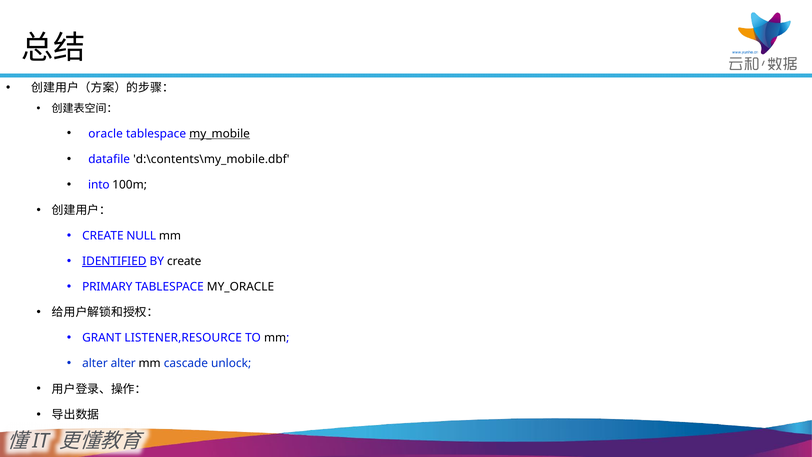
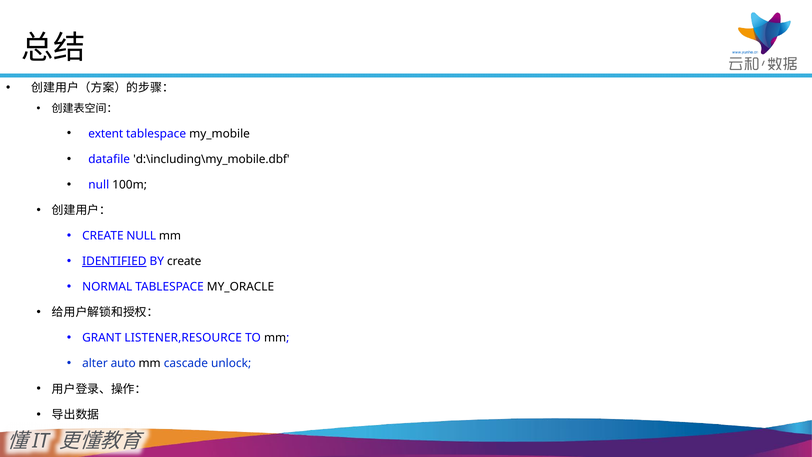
oracle: oracle -> extent
my_mobile underline: present -> none
d:\contents\my_mobile.dbf: d:\contents\my_mobile.dbf -> d:\including\my_mobile.dbf
into at (99, 185): into -> null
PRIMARY: PRIMARY -> NORMAL
alter alter: alter -> auto
